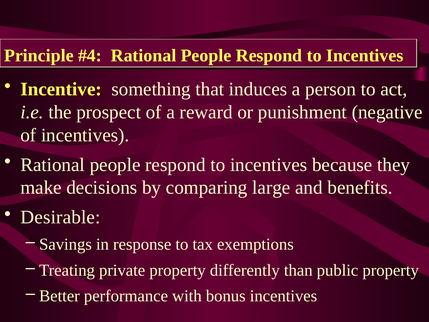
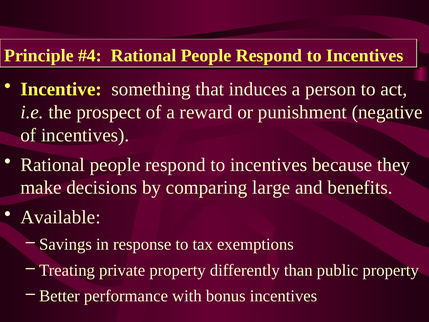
Desirable: Desirable -> Available
